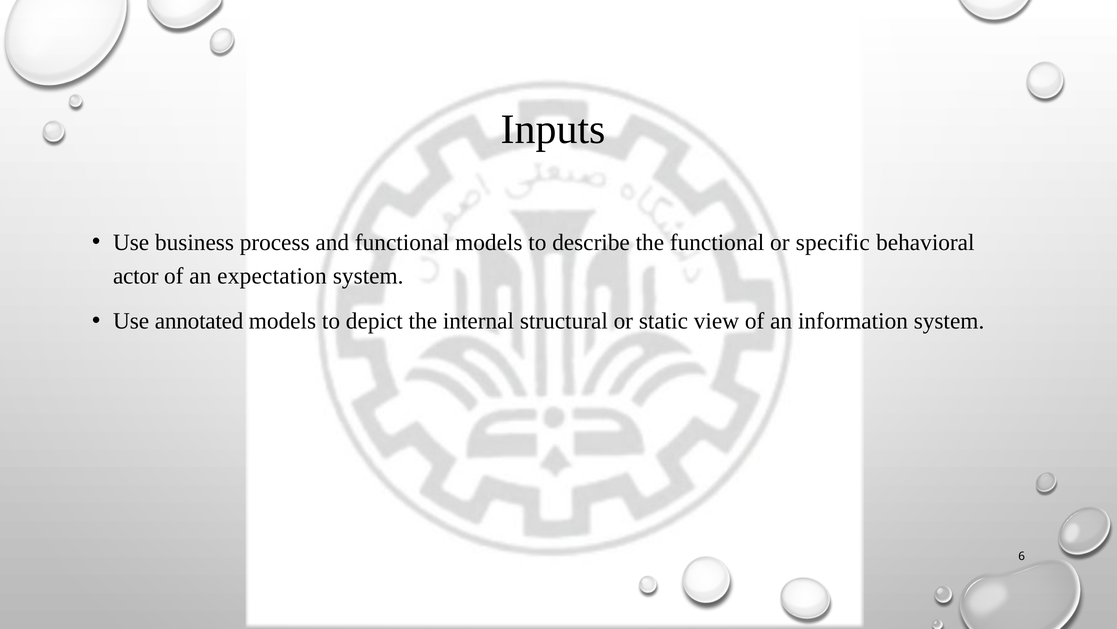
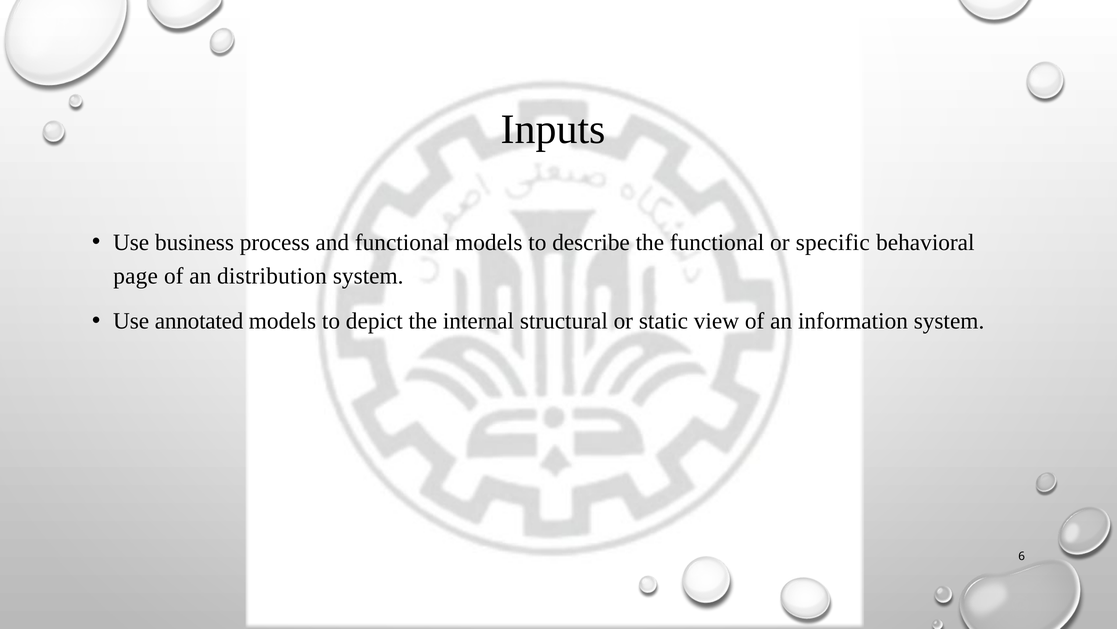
actor: actor -> page
expectation: expectation -> distribution
